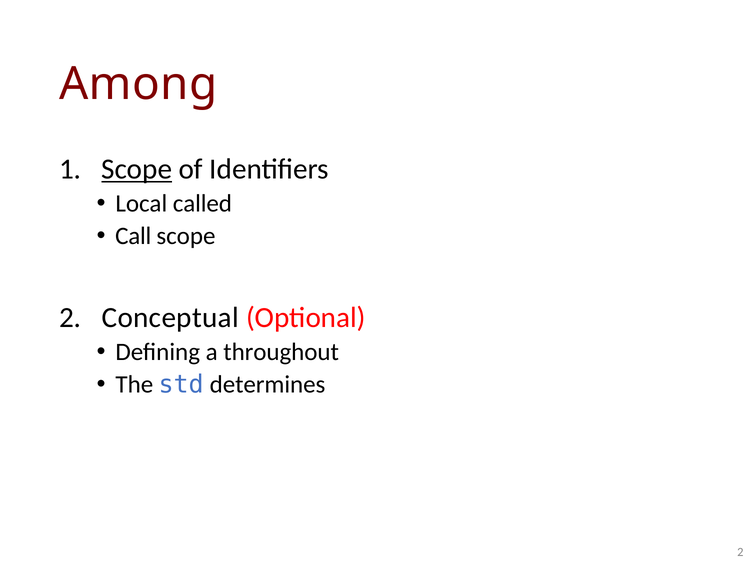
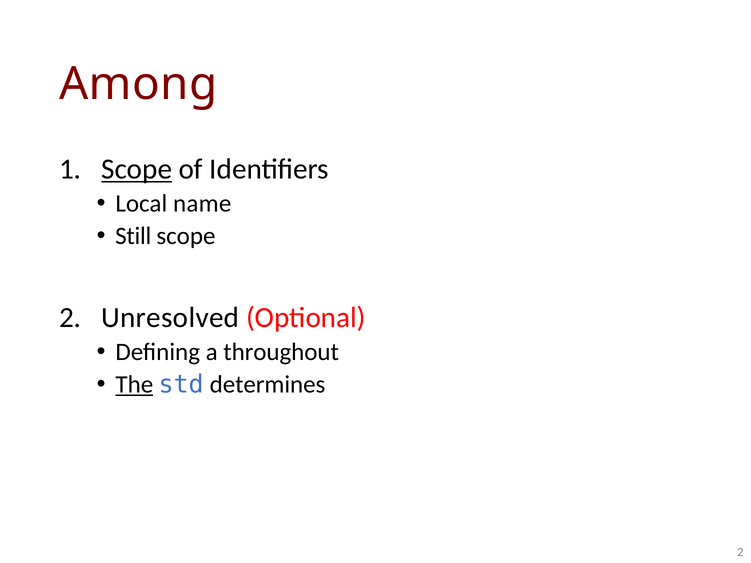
called: called -> name
Call: Call -> Still
Conceptual: Conceptual -> Unresolved
The underline: none -> present
